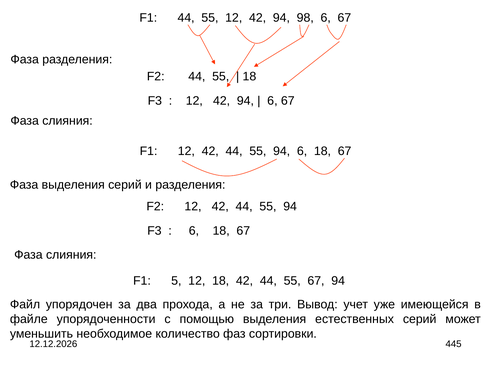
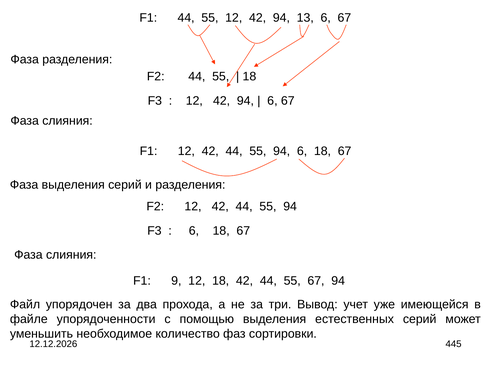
98: 98 -> 13
5: 5 -> 9
